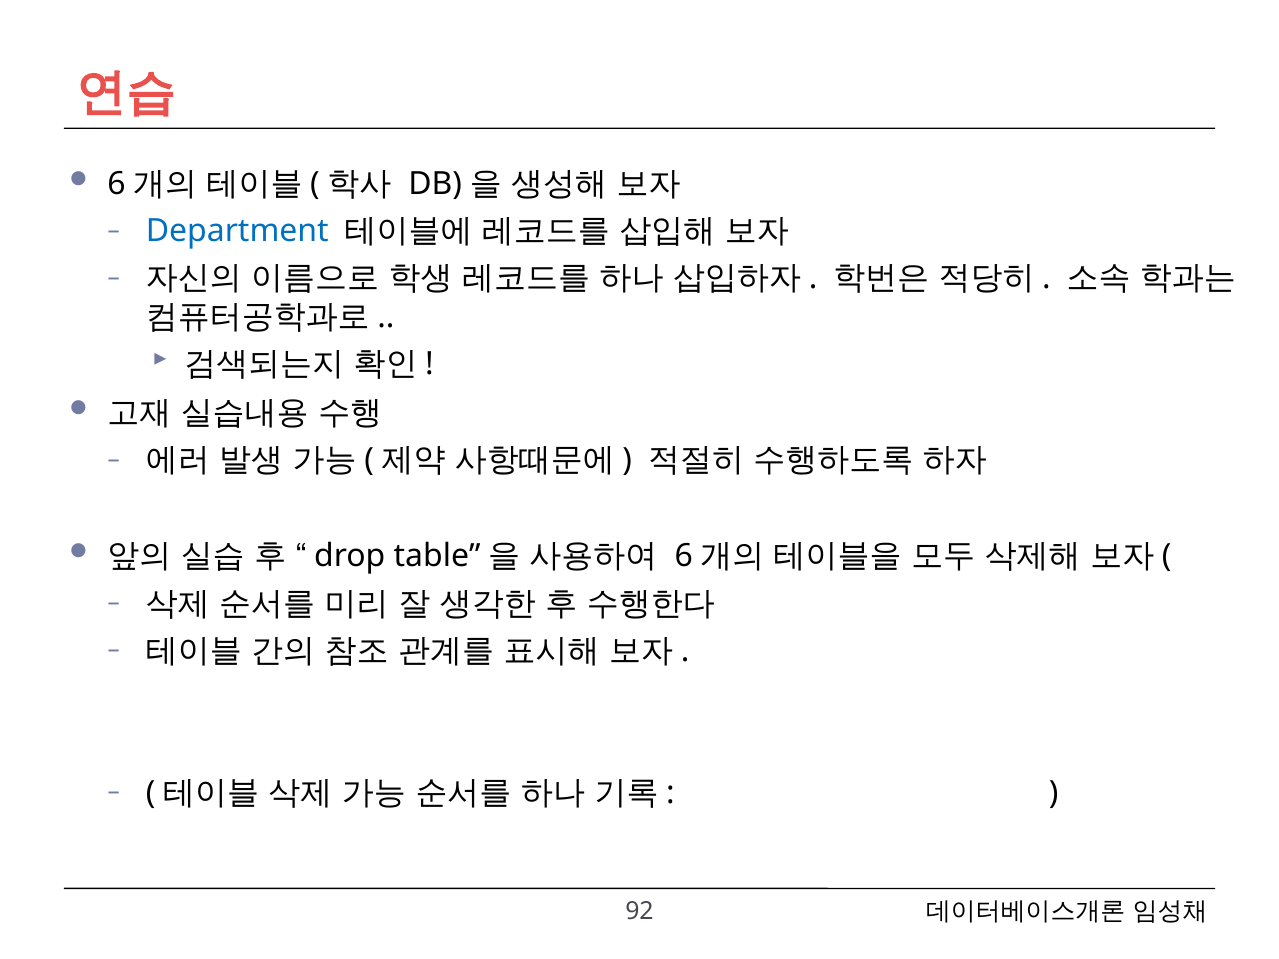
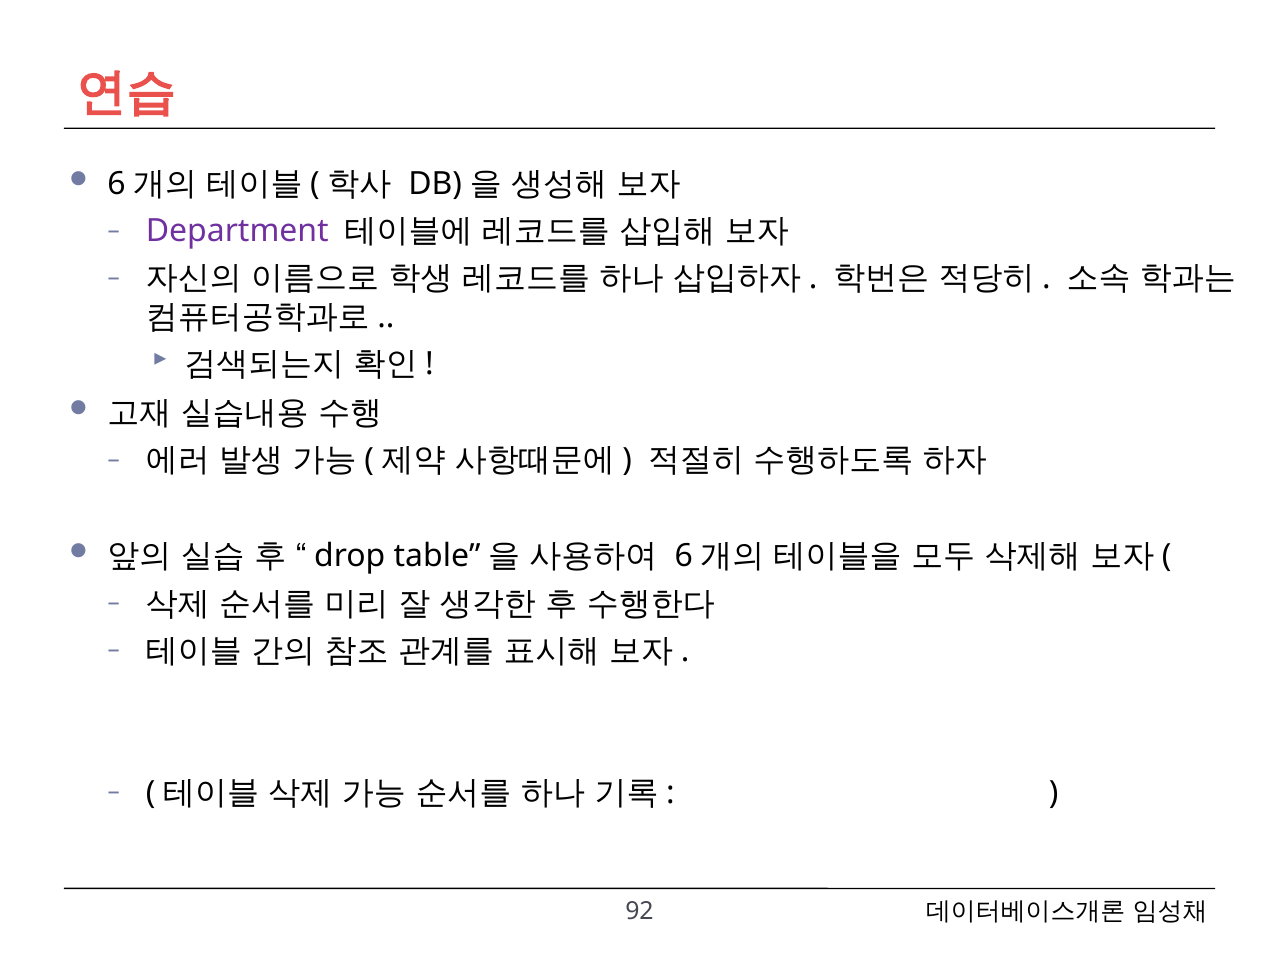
Department colour: blue -> purple
